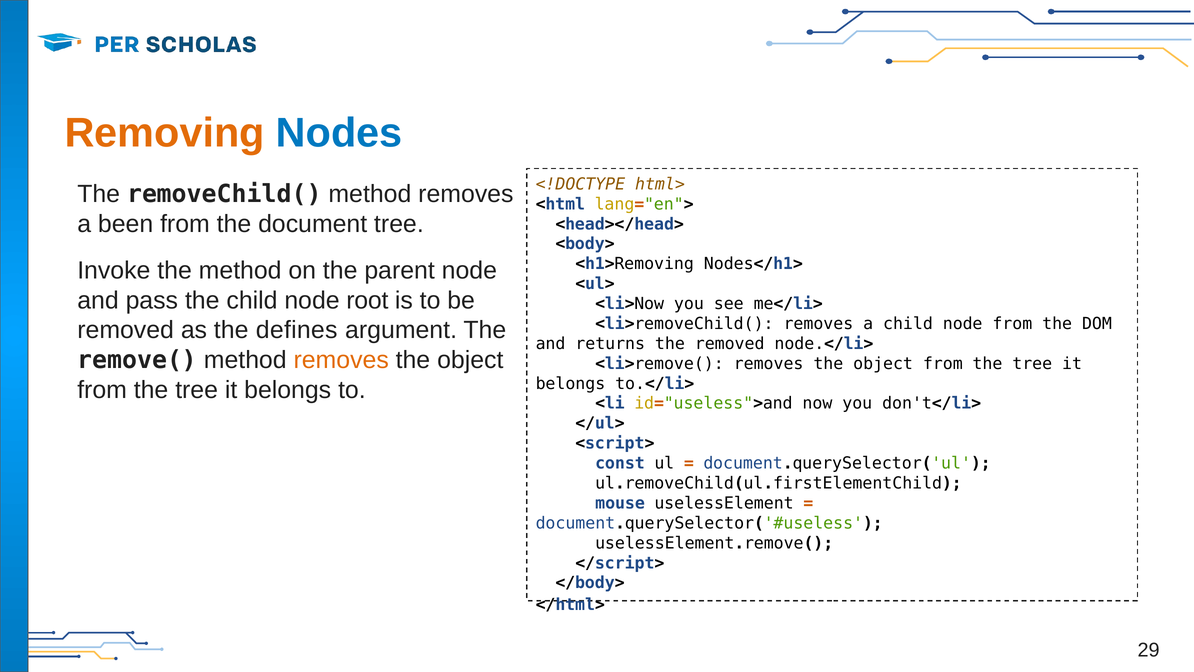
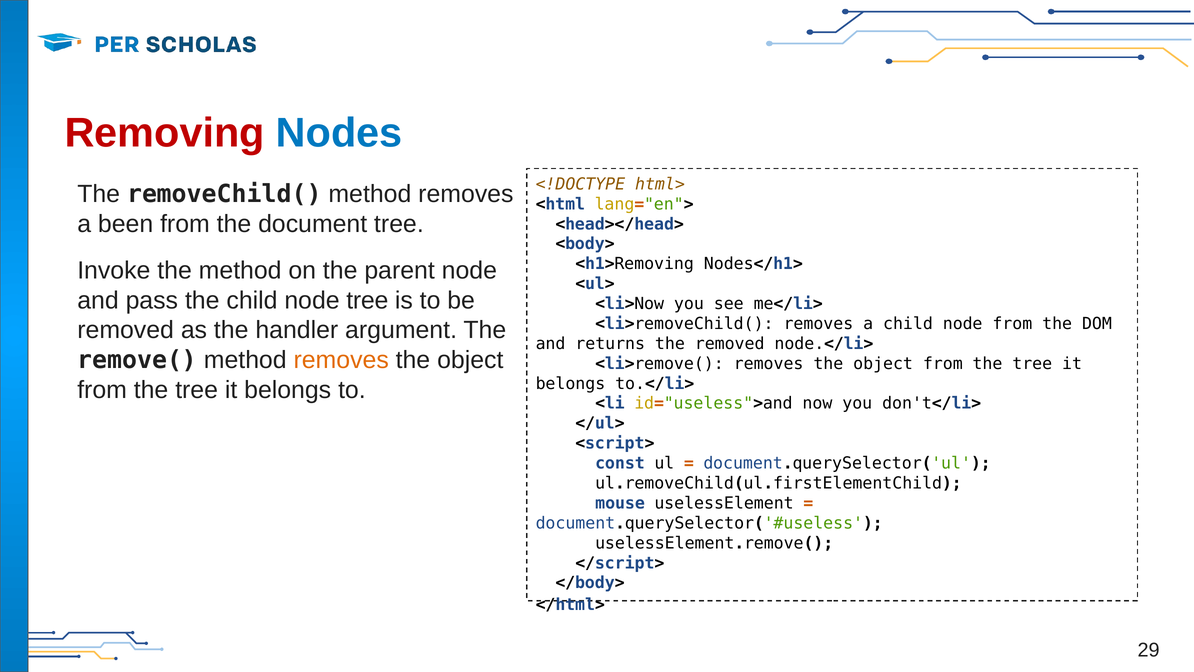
Removing colour: orange -> red
node root: root -> tree
defines: defines -> handler
